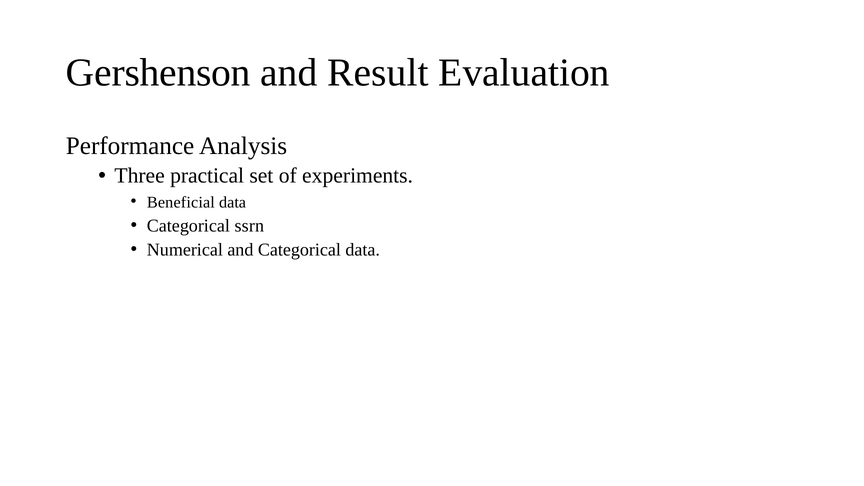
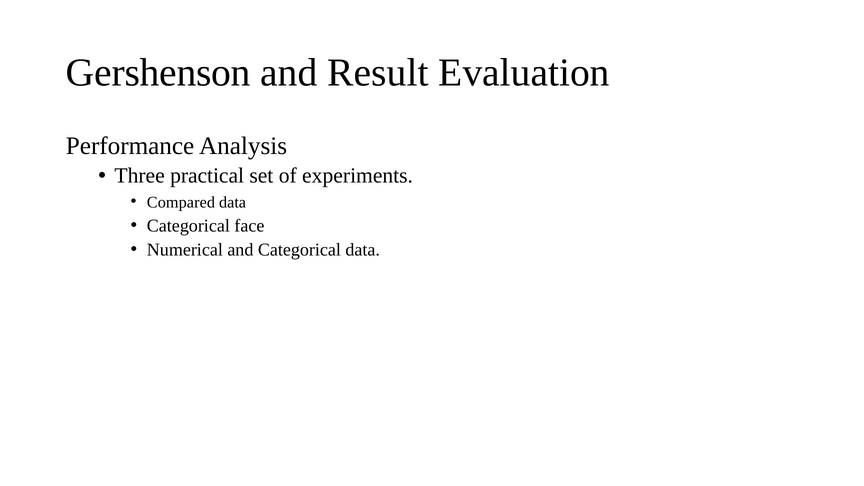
Beneficial: Beneficial -> Compared
ssrn: ssrn -> face
